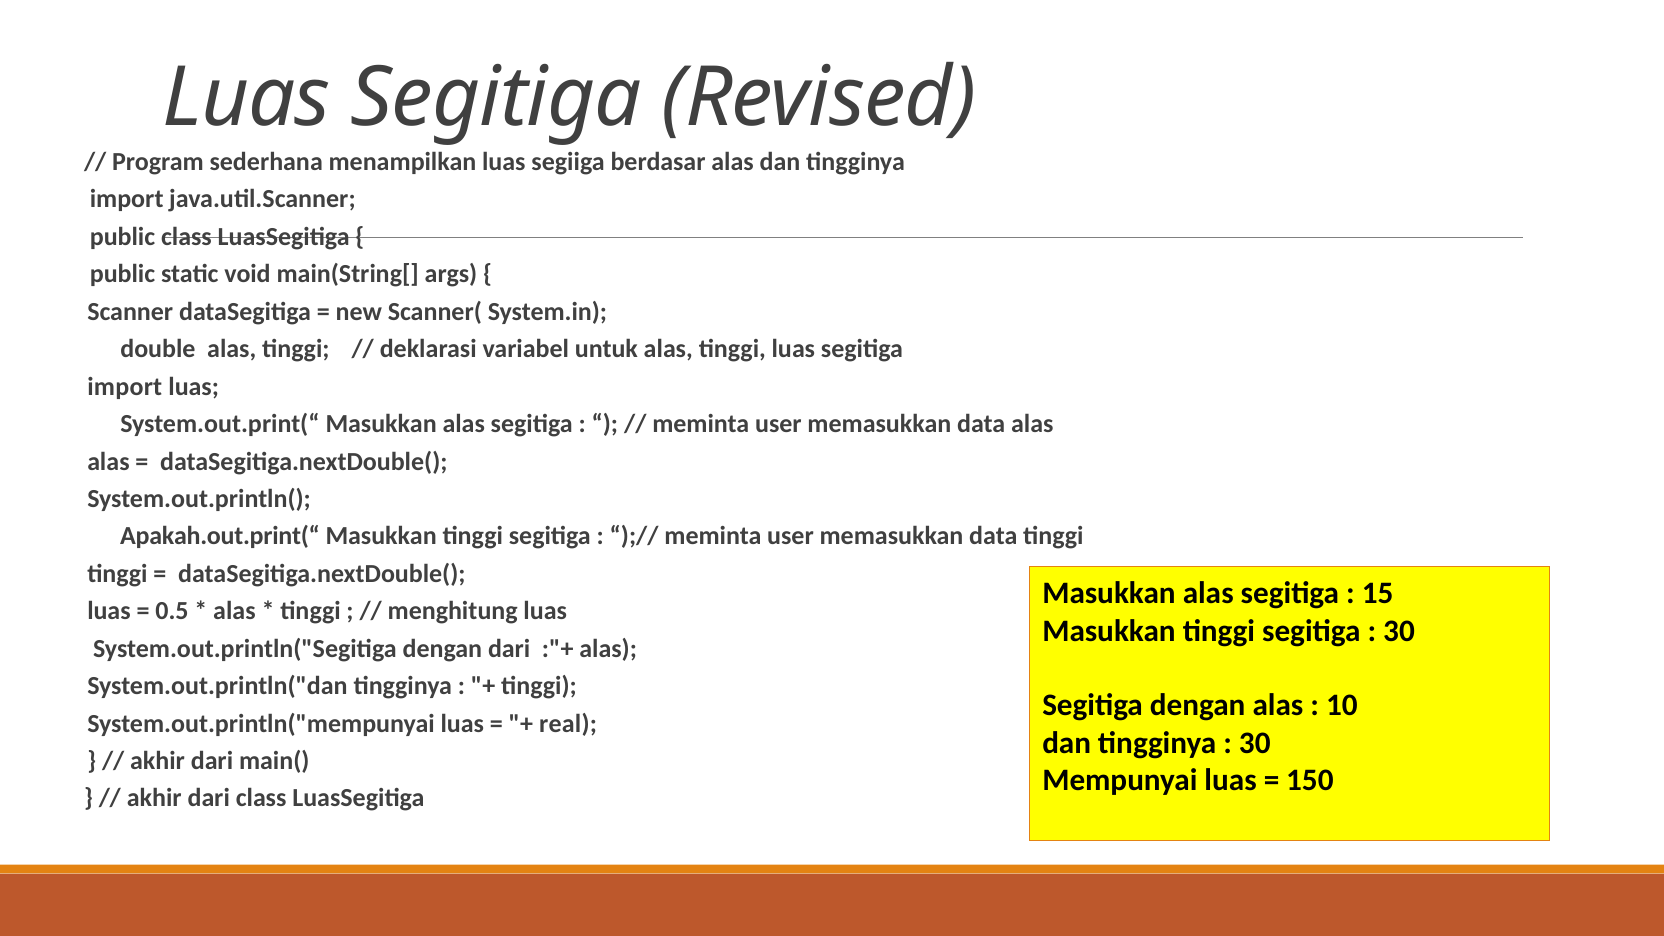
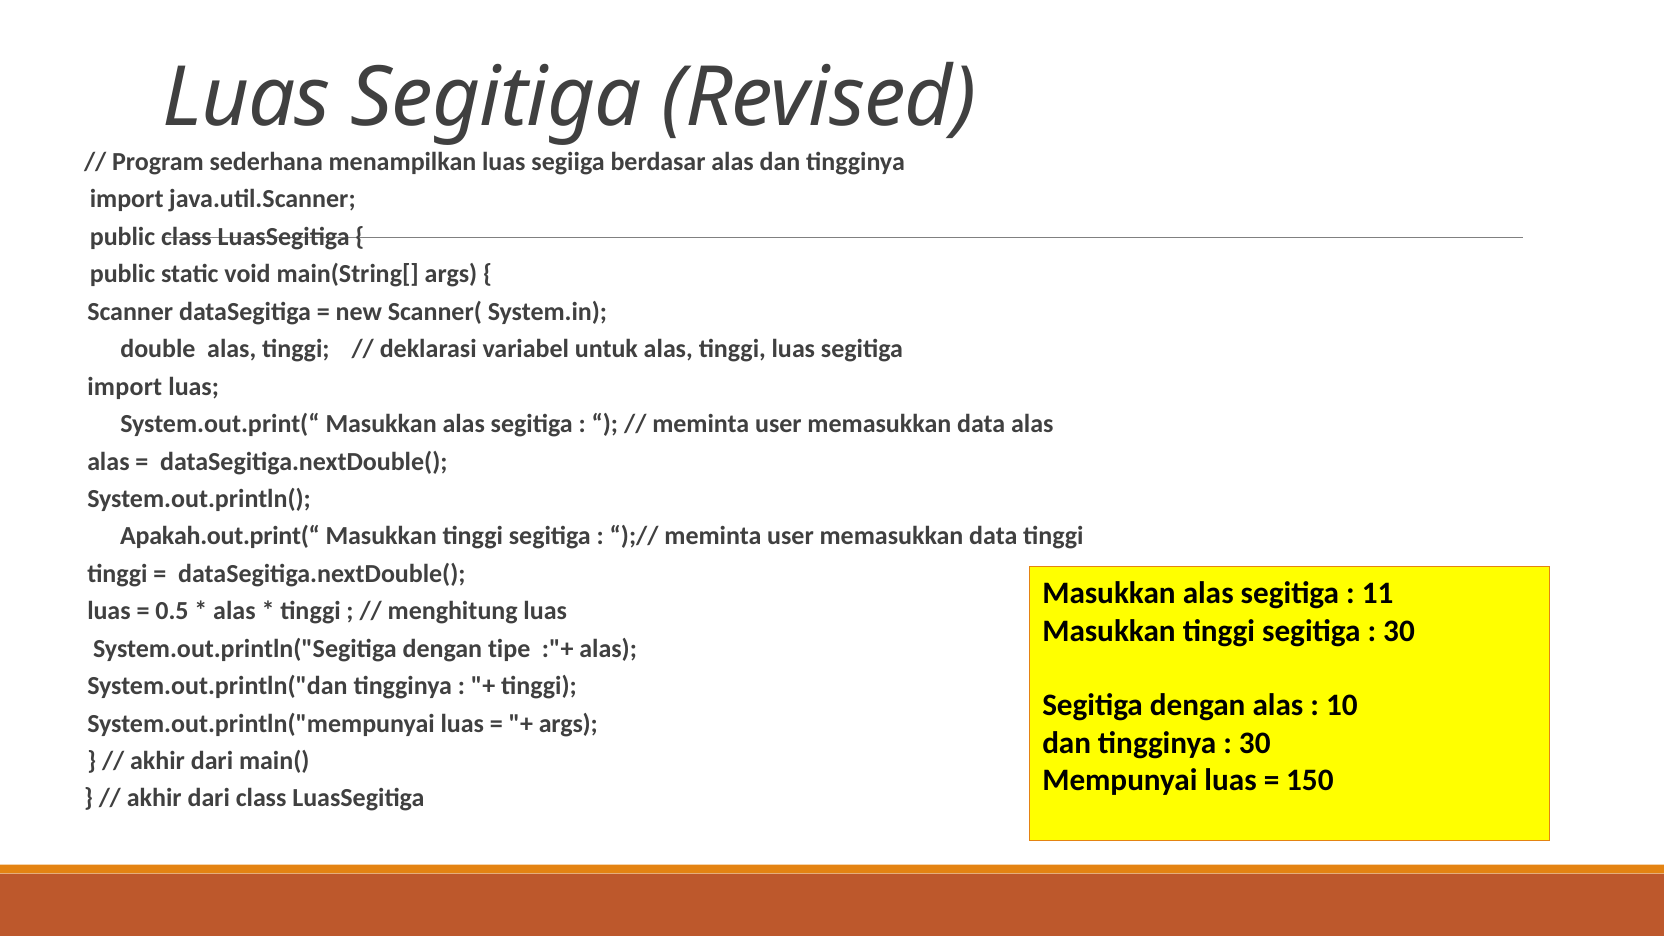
15: 15 -> 11
dengan dari: dari -> tipe
real at (568, 724): real -> args
